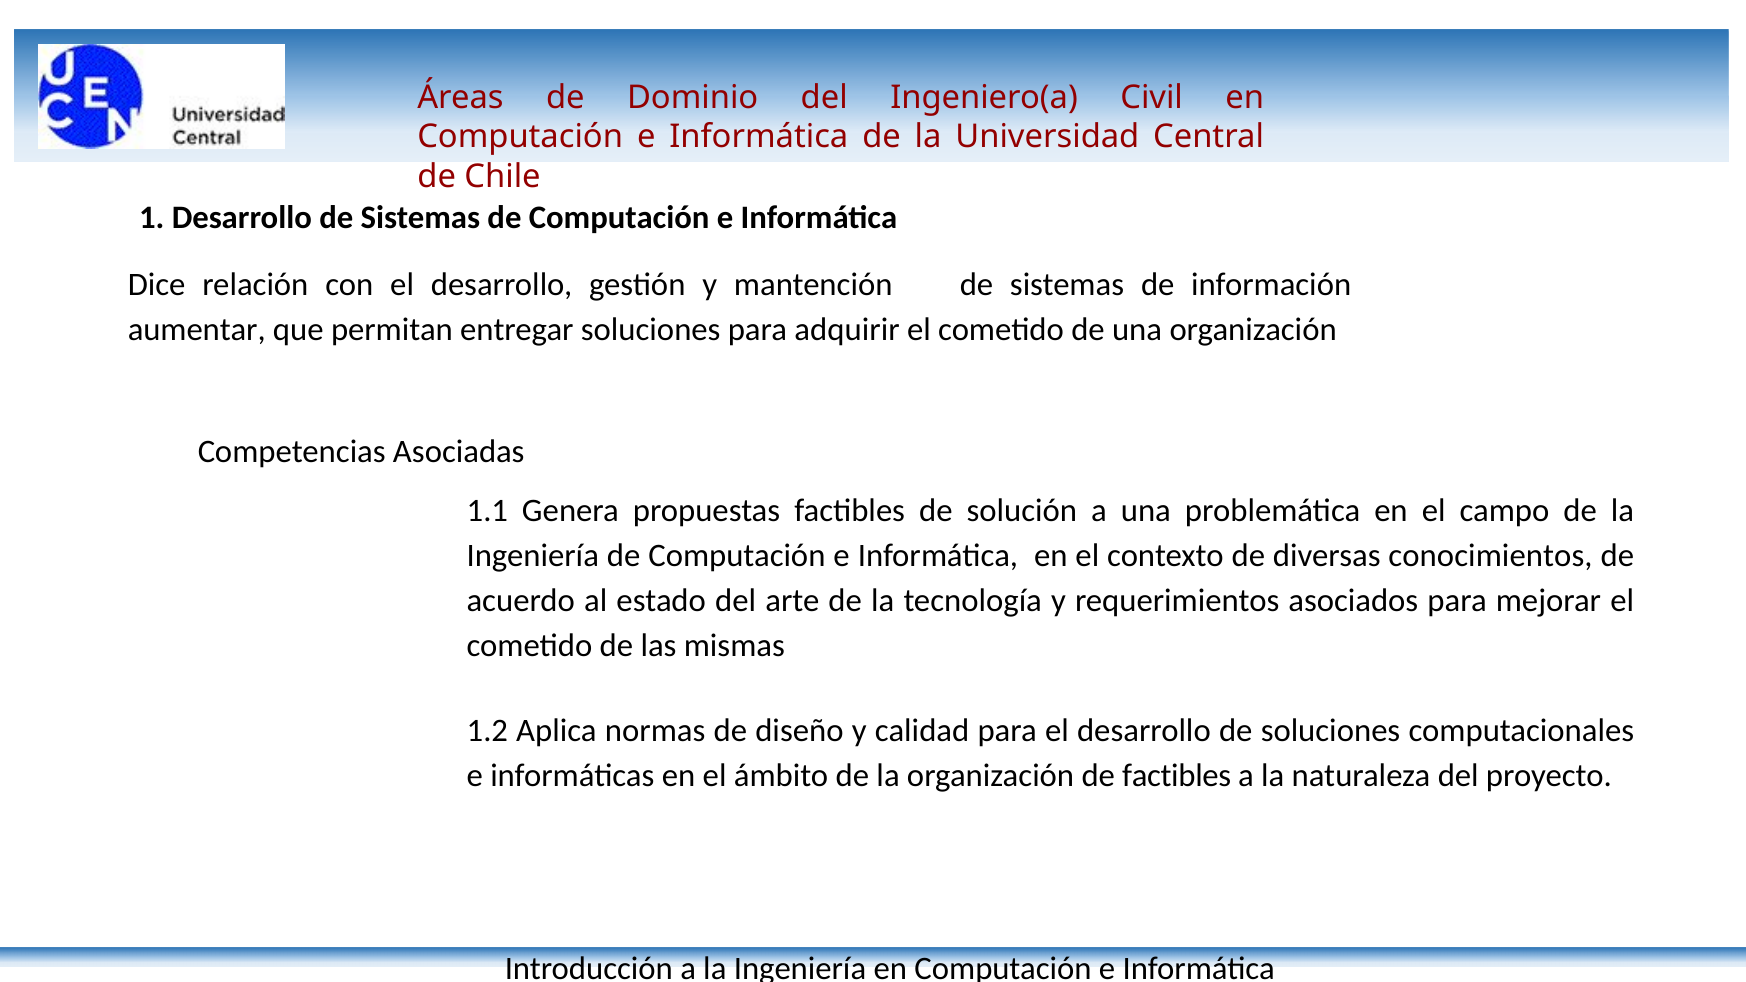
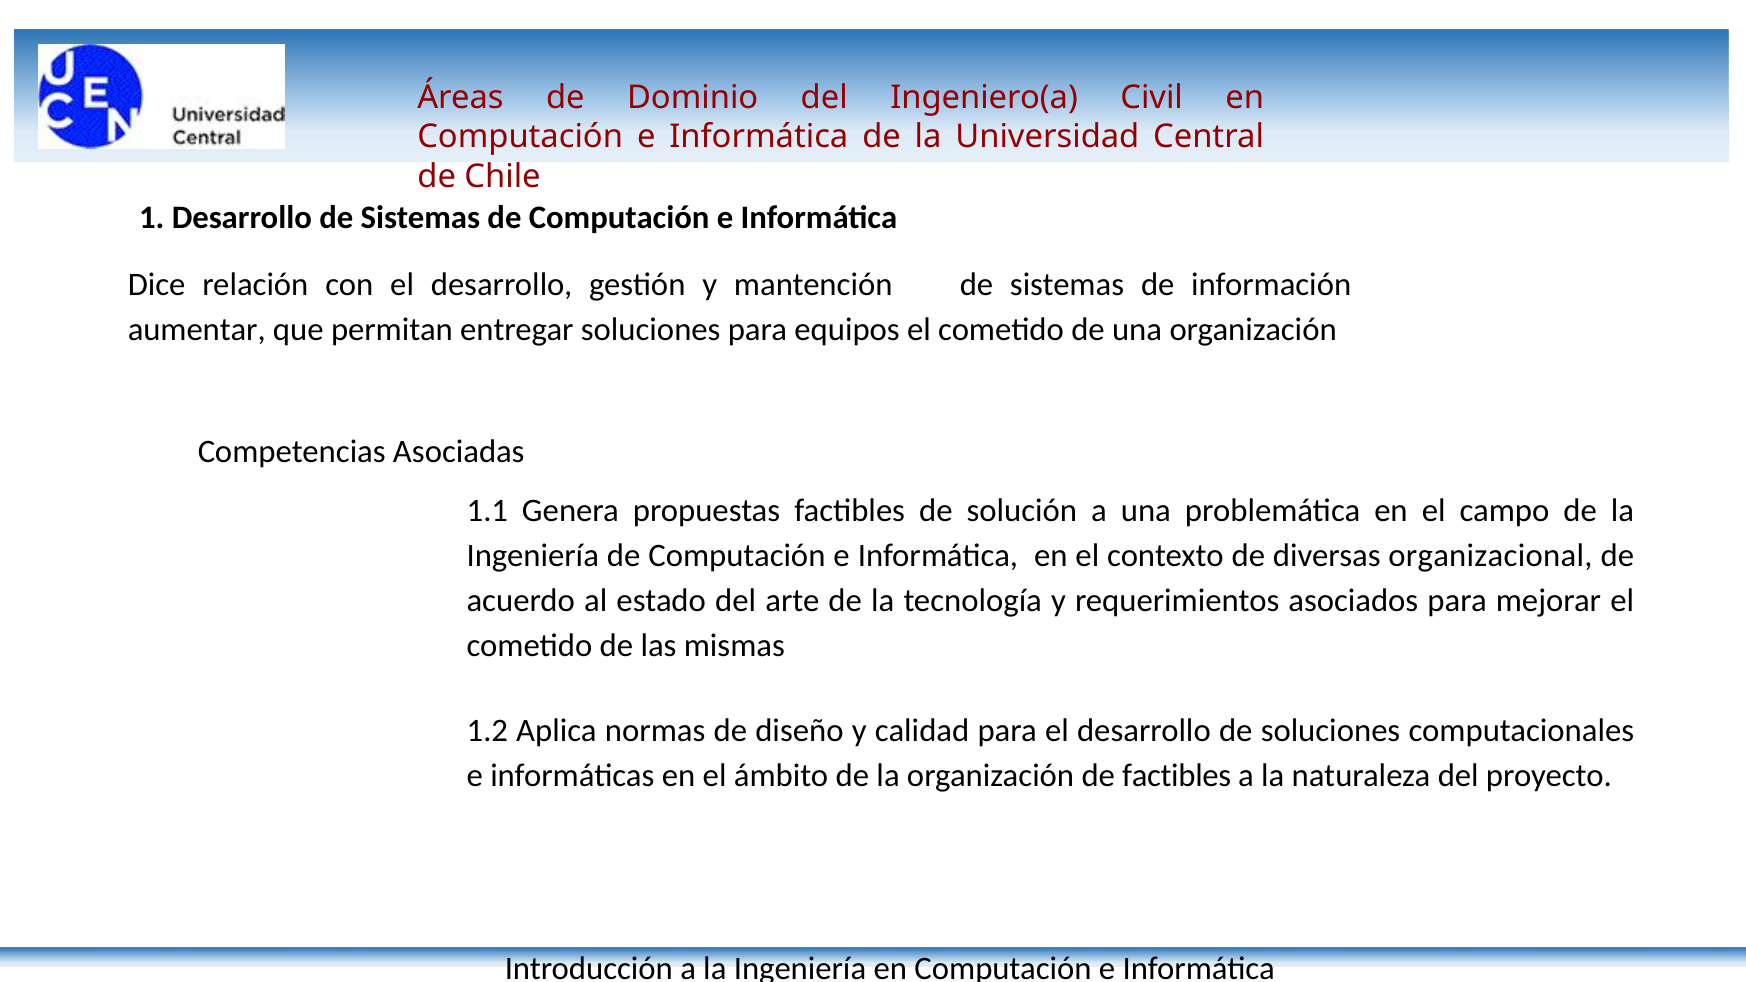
adquirir: adquirir -> equipos
conocimientos: conocimientos -> organizacional
